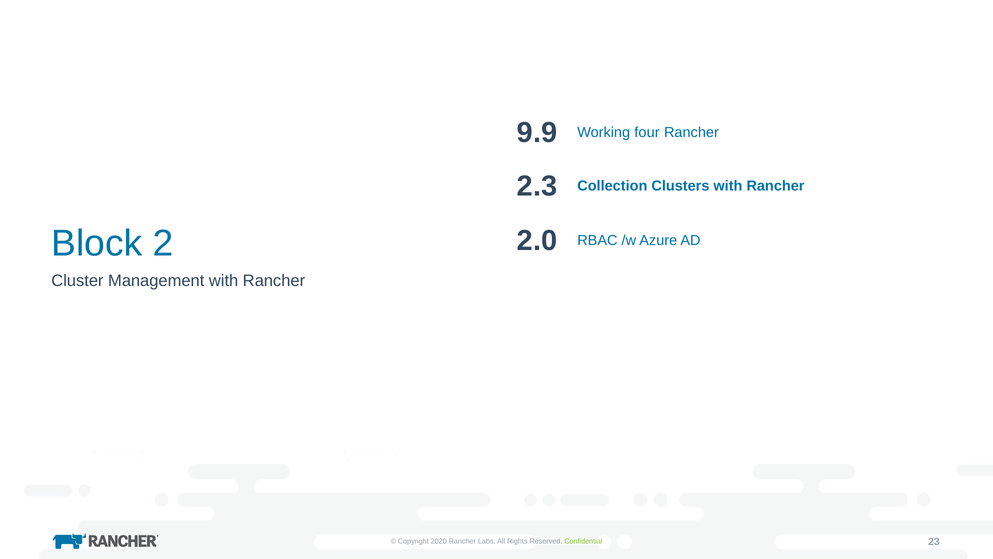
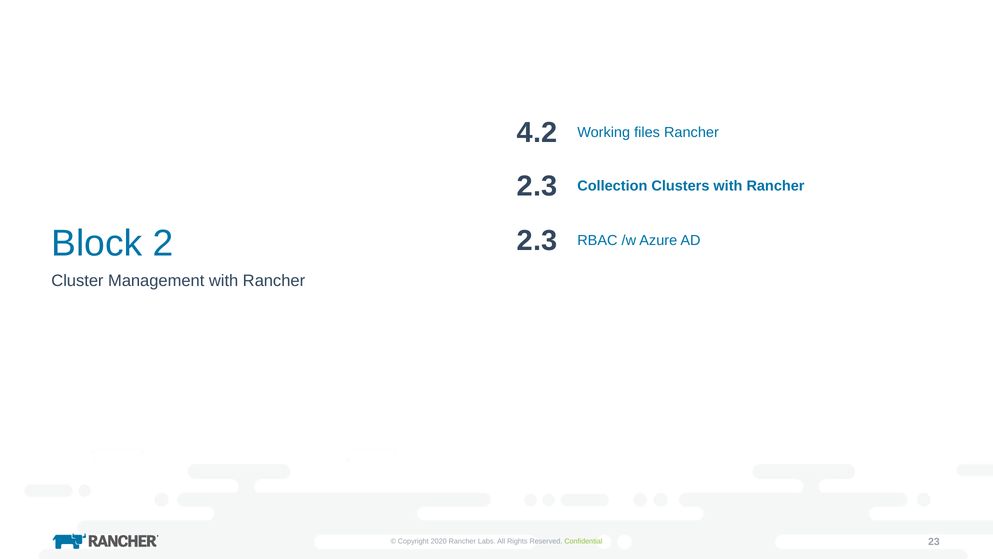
9.9: 9.9 -> 4.2
four: four -> files
2.0 at (537, 240): 2.0 -> 2.3
